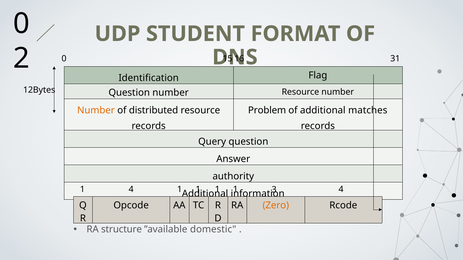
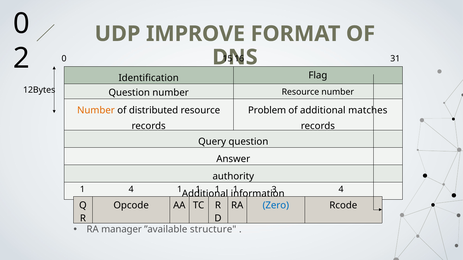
STUDENT: STUDENT -> IMPROVE
Zero colour: orange -> blue
structure: structure -> manager
domestic: domestic -> structure
